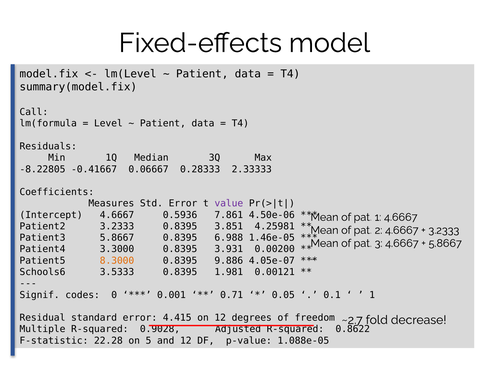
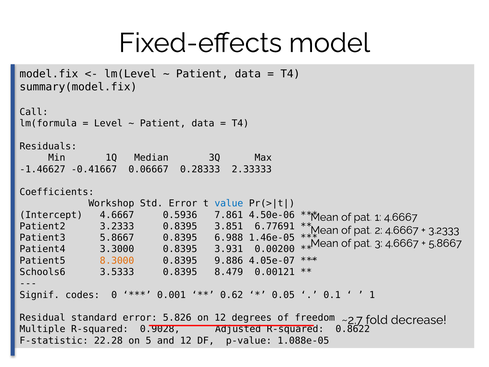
-8.22805: -8.22805 -> -1.46627
Measures: Measures -> Workshop
value colour: purple -> blue
4.25981: 4.25981 -> 6.77691
1.981: 1.981 -> 8.479
0.71: 0.71 -> 0.62
4.415: 4.415 -> 5.826
